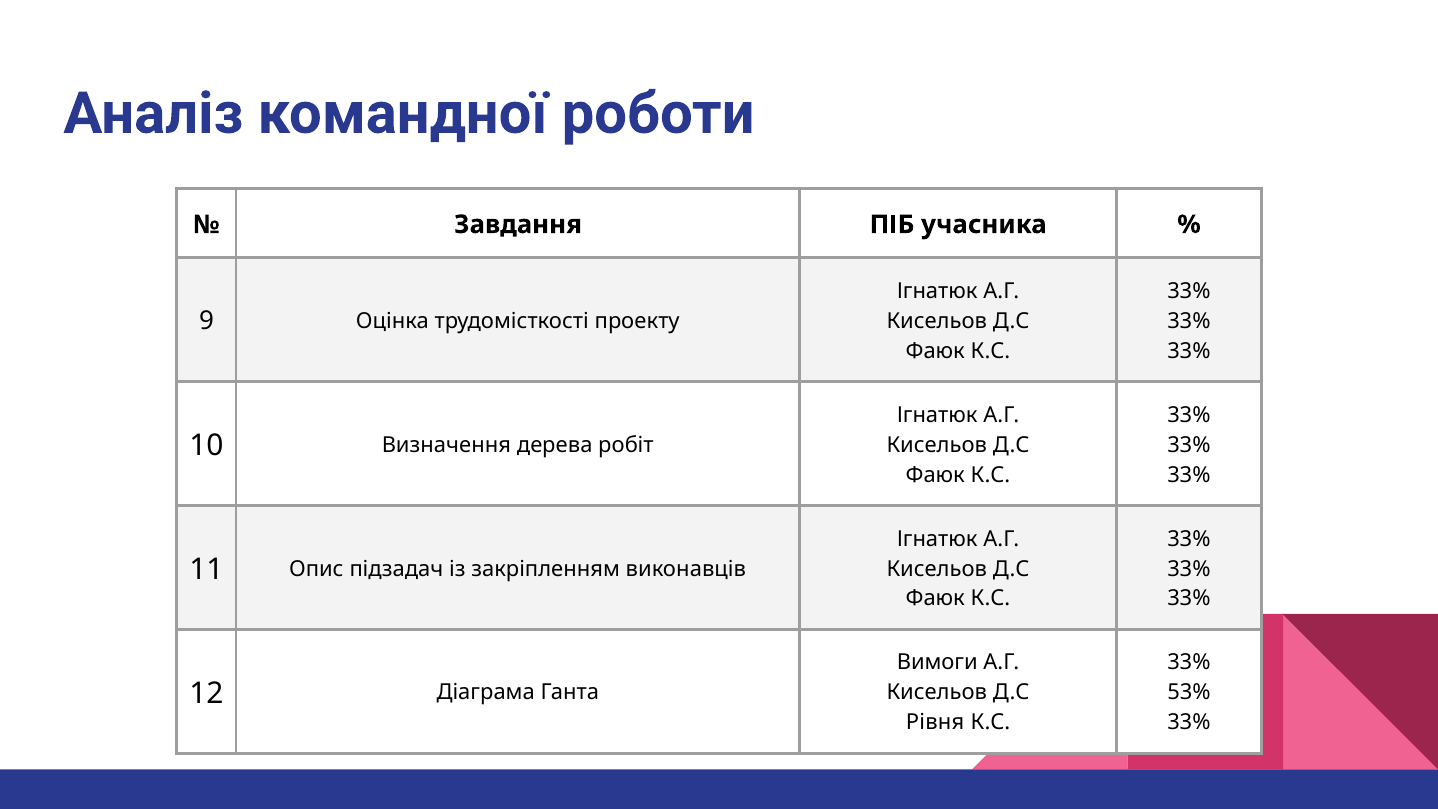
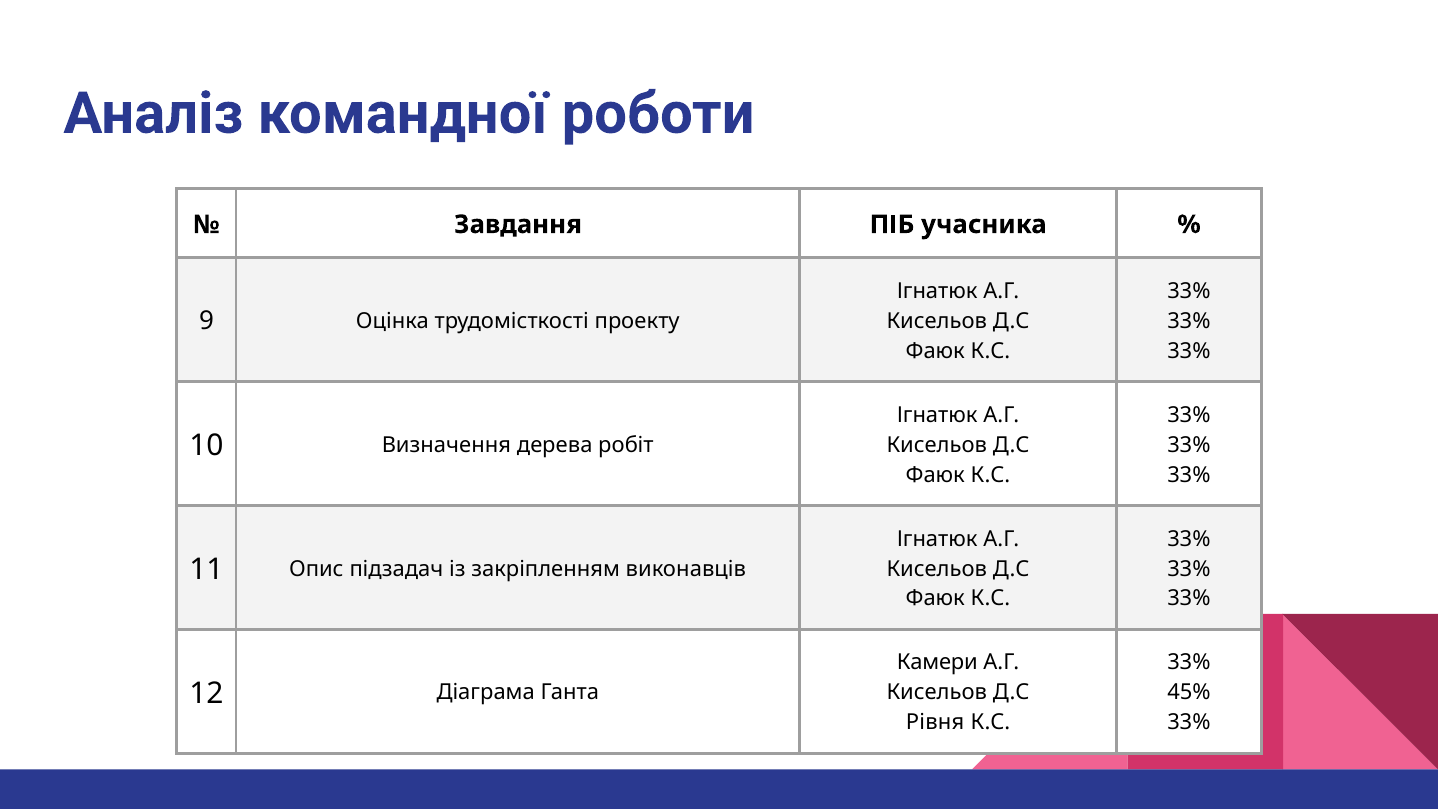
Вимоги: Вимоги -> Камери
53%: 53% -> 45%
